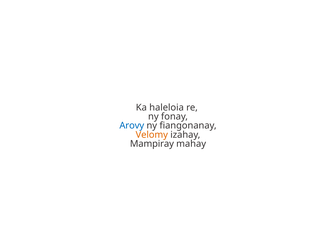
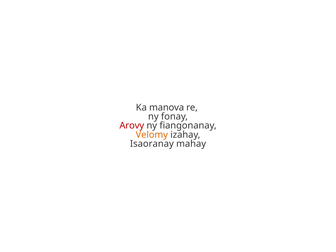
haleloia: haleloia -> manova
Arovy colour: blue -> red
Mampiray: Mampiray -> Isaoranay
